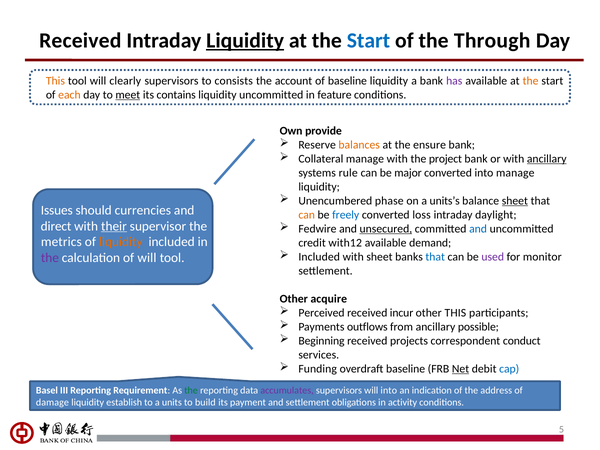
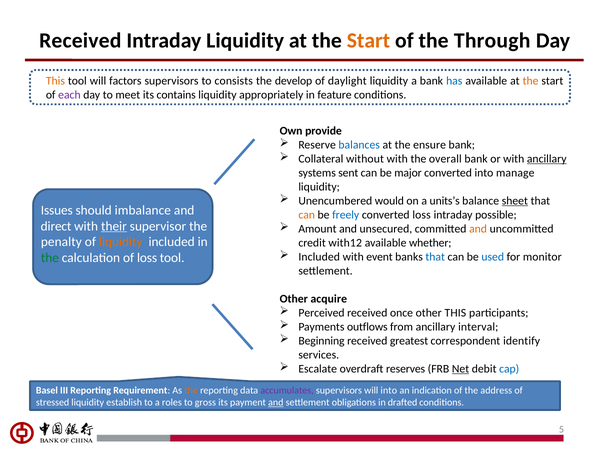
Liquidity at (245, 41) underline: present -> none
Start at (369, 41) colour: blue -> orange
clearly: clearly -> factors
account: account -> develop
of baseline: baseline -> daylight
has colour: purple -> blue
each colour: orange -> purple
meet underline: present -> none
liquidity uncommitted: uncommitted -> appropriately
balances colour: orange -> blue
Collateral manage: manage -> without
project: project -> overall
rule: rule -> sent
phase: phase -> would
currencies: currencies -> imbalance
daylight: daylight -> possible
Fedwire: Fedwire -> Amount
unsecured underline: present -> none
and at (478, 229) colour: blue -> orange
metrics: metrics -> penalty
demand: demand -> whether
with sheet: sheet -> event
used colour: purple -> blue
the at (50, 258) colour: purple -> green
of will: will -> loss
incur: incur -> once
possible: possible -> interval
projects: projects -> greatest
conduct: conduct -> identify
Funding: Funding -> Escalate
overdraft baseline: baseline -> reserves
the at (191, 390) colour: green -> orange
damage: damage -> stressed
units: units -> roles
build: build -> gross
and at (276, 402) underline: none -> present
activity: activity -> drafted
